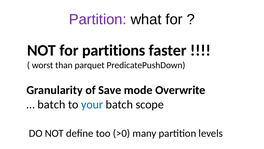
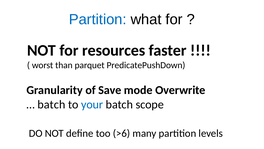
Partition at (98, 19) colour: purple -> blue
partitions: partitions -> resources
>0: >0 -> >6
